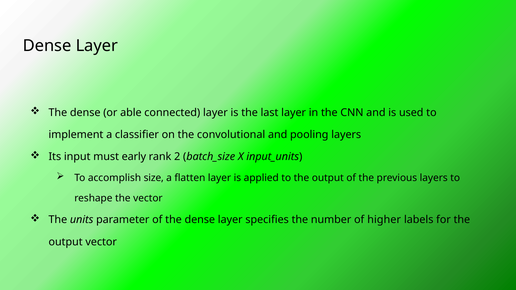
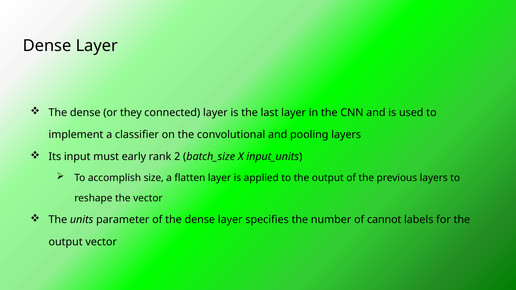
able: able -> they
higher: higher -> cannot
